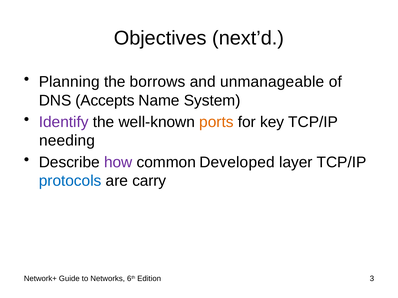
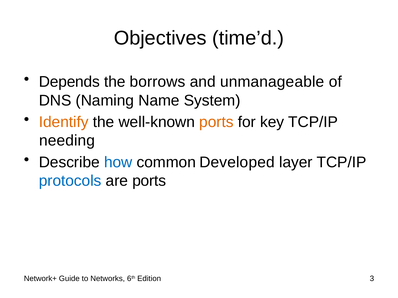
next’d: next’d -> time’d
Planning: Planning -> Depends
Accepts: Accepts -> Naming
Identify colour: purple -> orange
how colour: purple -> blue
are carry: carry -> ports
